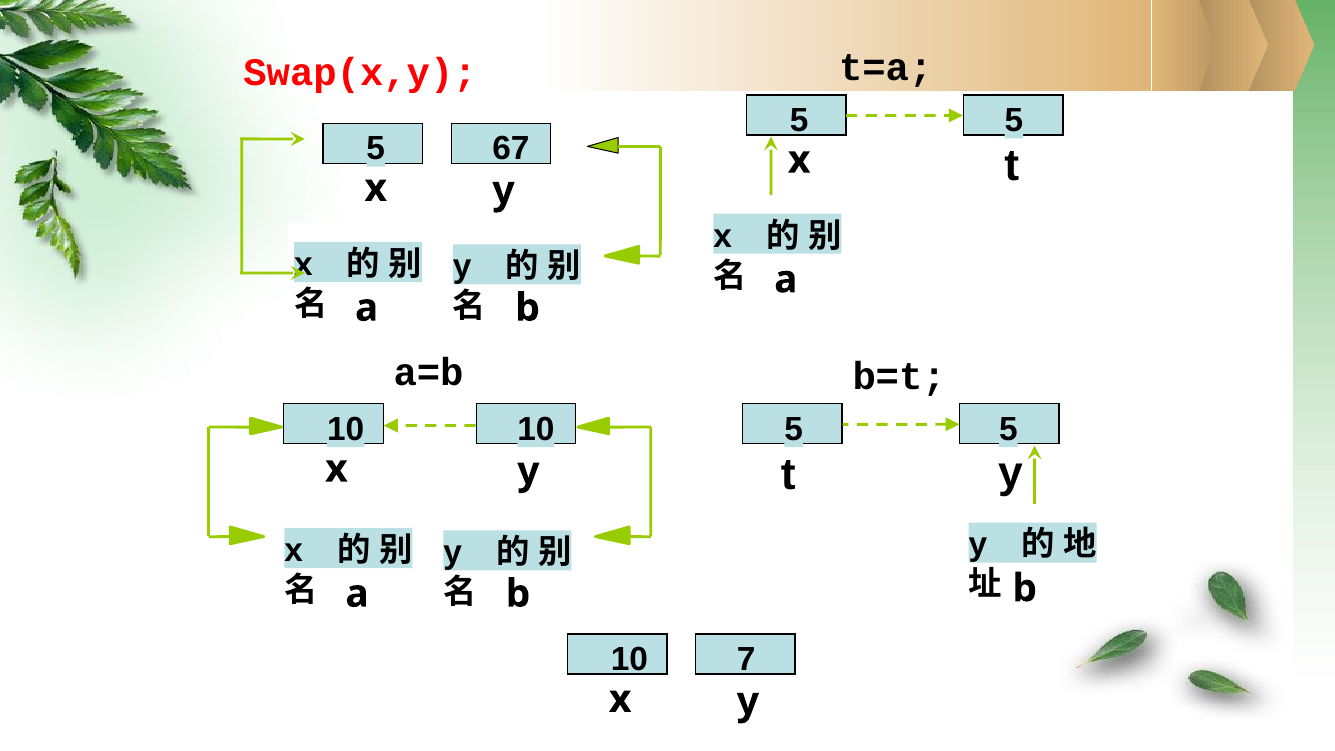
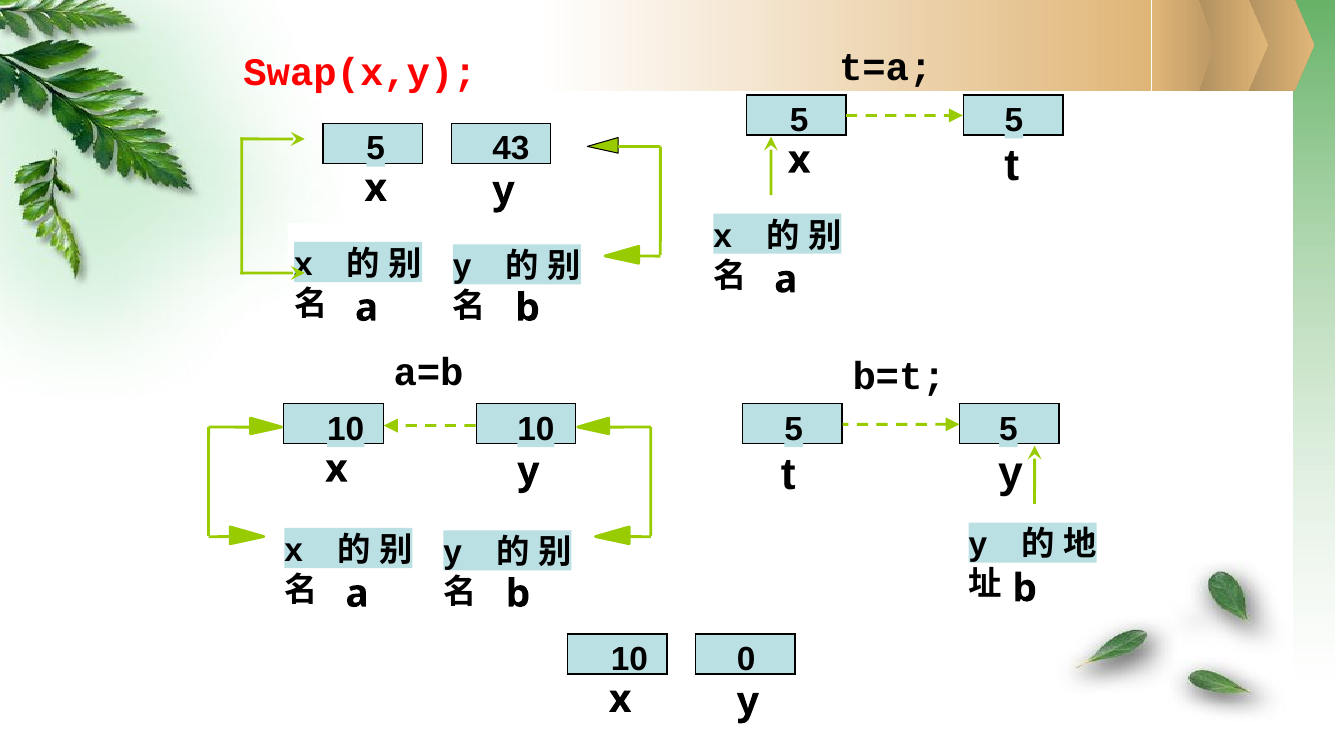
67: 67 -> 43
7: 7 -> 0
